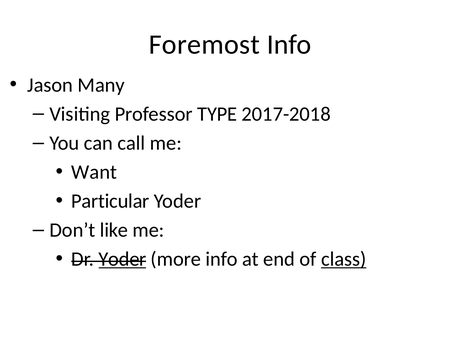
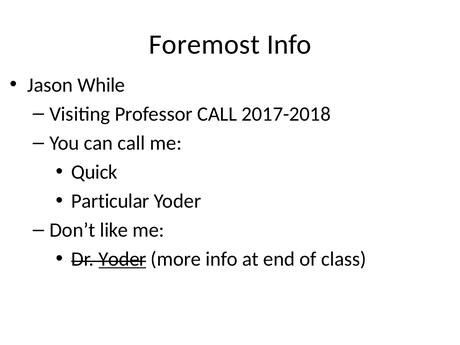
Many: Many -> While
Professor TYPE: TYPE -> CALL
Want: Want -> Quick
class underline: present -> none
